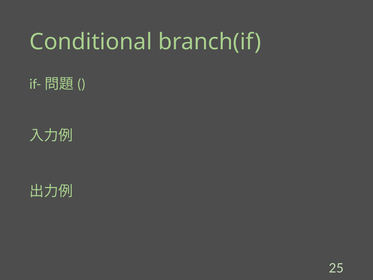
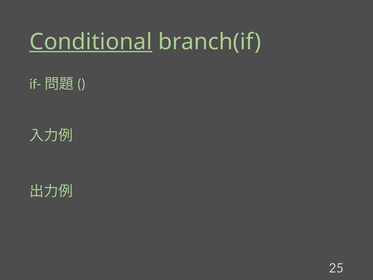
Conditional underline: none -> present
